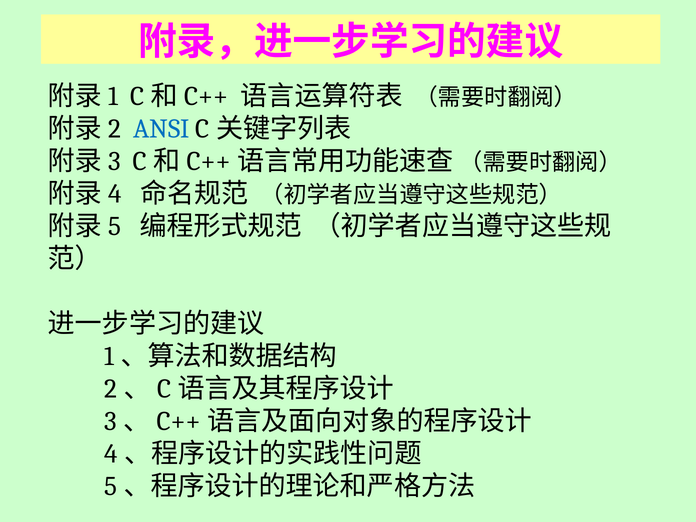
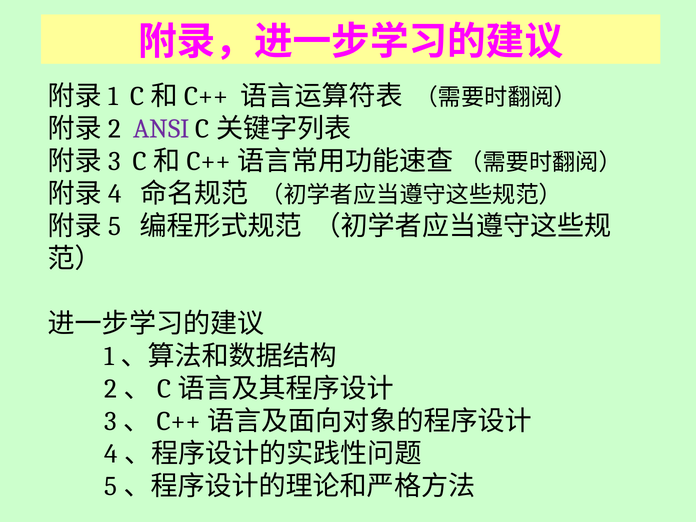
ANSI colour: blue -> purple
